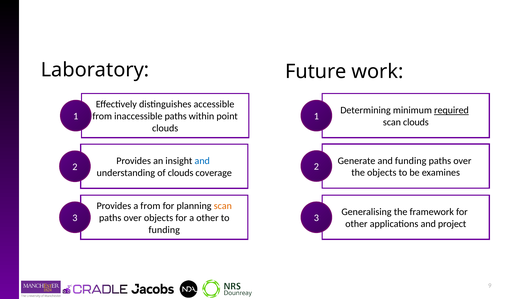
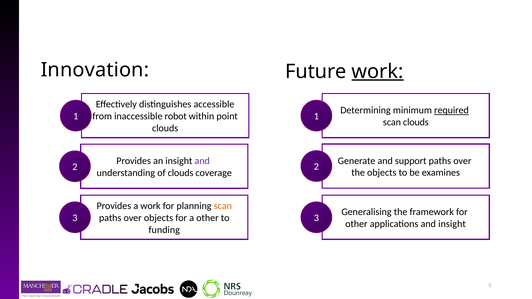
Laboratory: Laboratory -> Innovation
work at (378, 72) underline: none -> present
inaccessible paths: paths -> robot
and funding: funding -> support
and at (202, 161) colour: blue -> purple
a from: from -> work
and project: project -> insight
